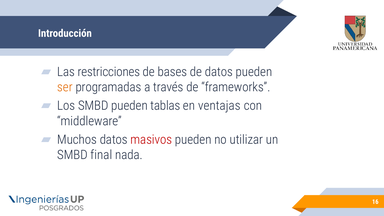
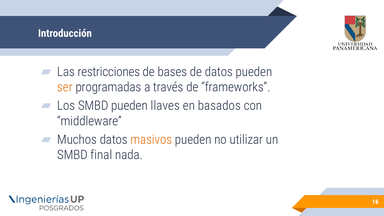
tablas: tablas -> llaves
ventajas: ventajas -> basados
masivos colour: red -> orange
